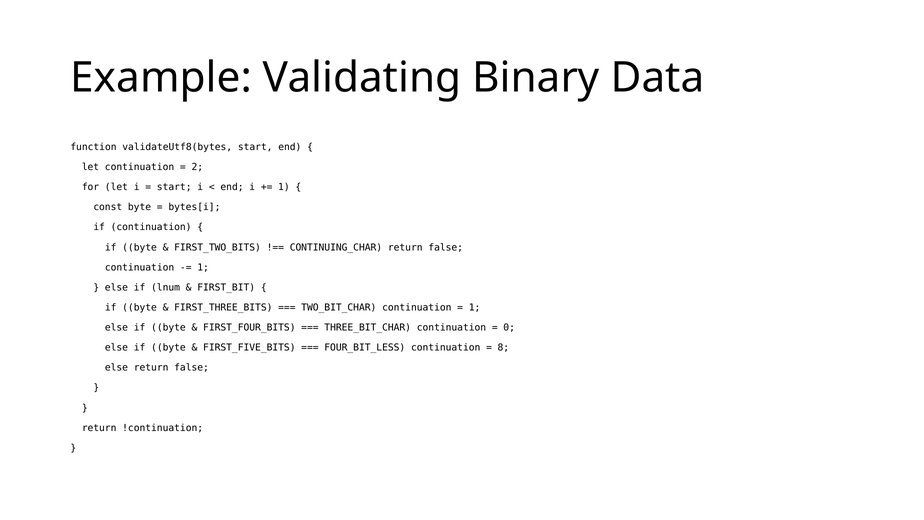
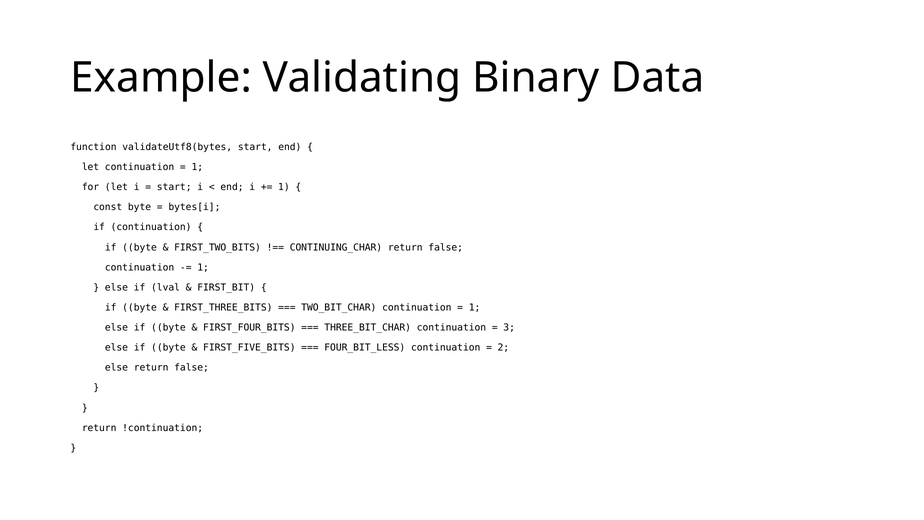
2 at (197, 167): 2 -> 1
lnum: lnum -> lval
0: 0 -> 3
8: 8 -> 2
